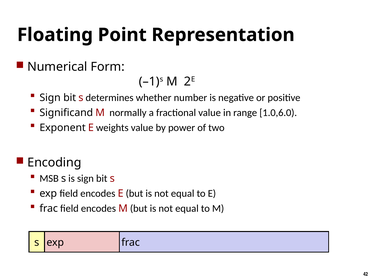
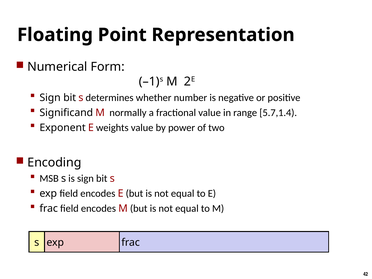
1.0,6.0: 1.0,6.0 -> 5.7,1.4
